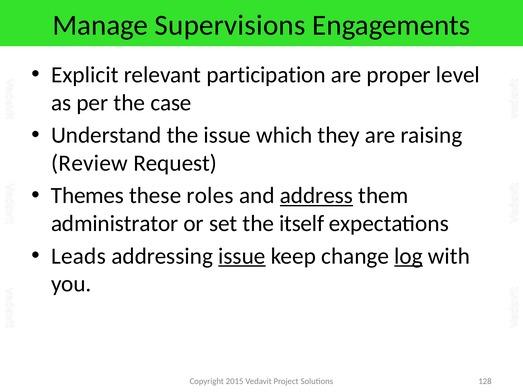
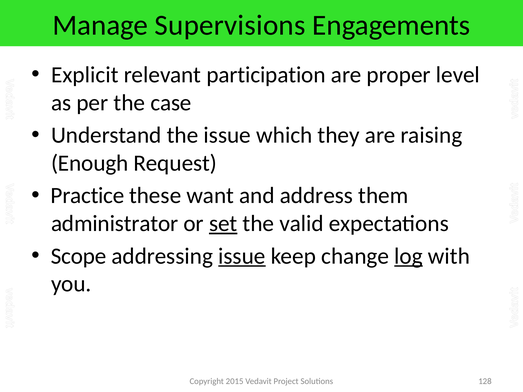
Review: Review -> Enough
Themes: Themes -> Practice
roles: roles -> want
address underline: present -> none
set underline: none -> present
itself: itself -> valid
Leads: Leads -> Scope
